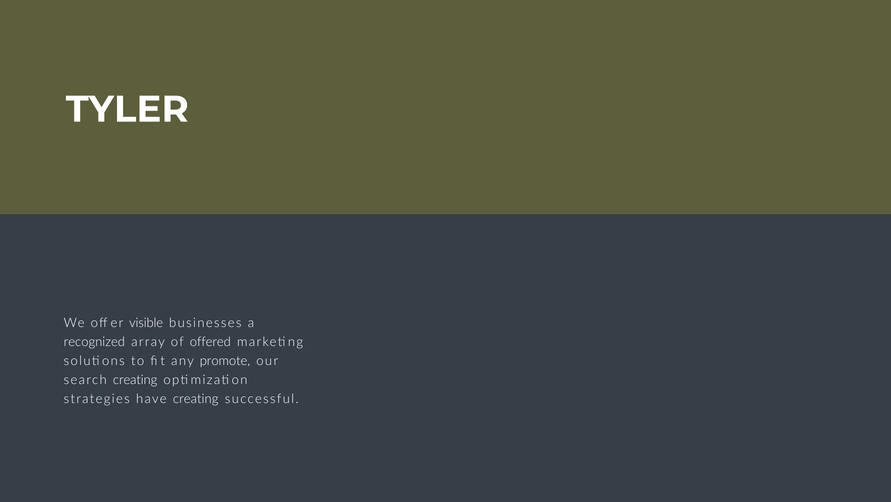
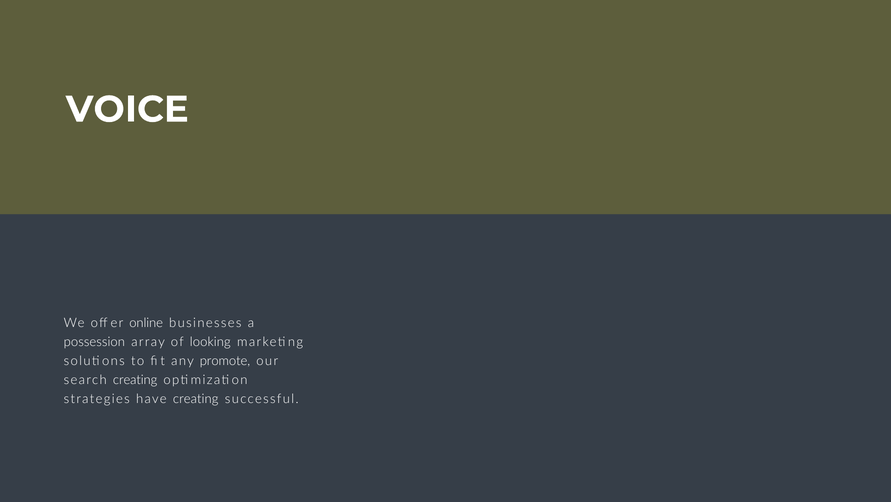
TYLER: TYLER -> VOICE
visible: visible -> online
recognized: recognized -> possession
offered: offered -> looking
